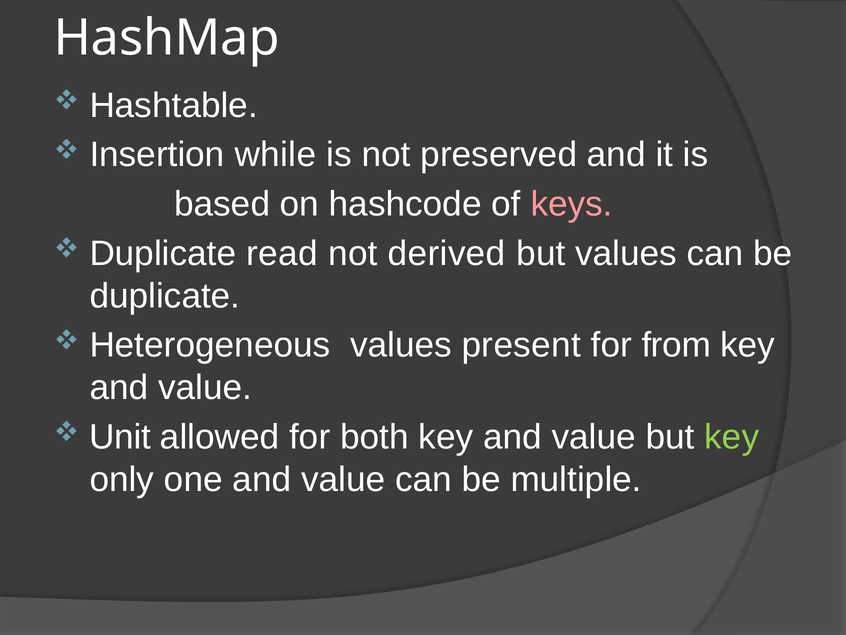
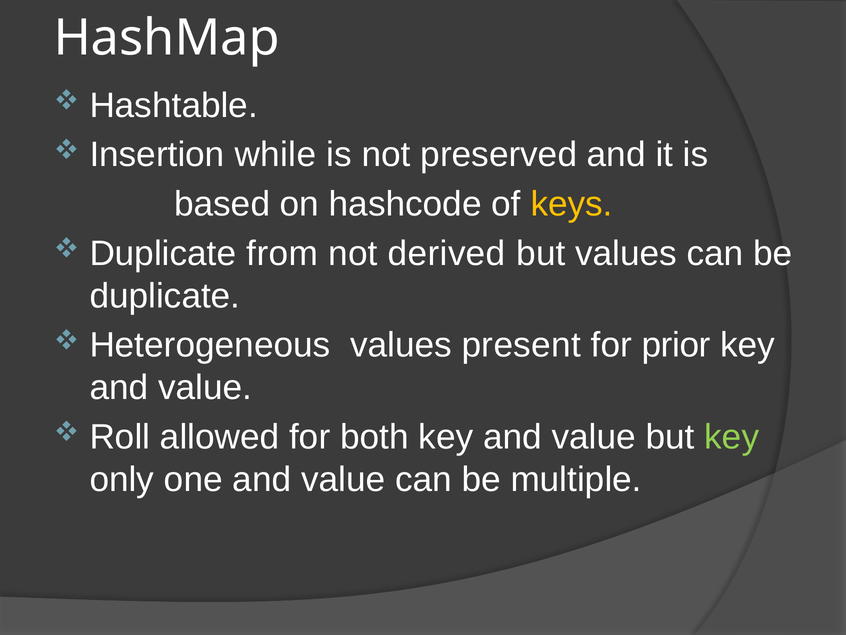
keys colour: pink -> yellow
read: read -> from
from: from -> prior
Unit: Unit -> Roll
